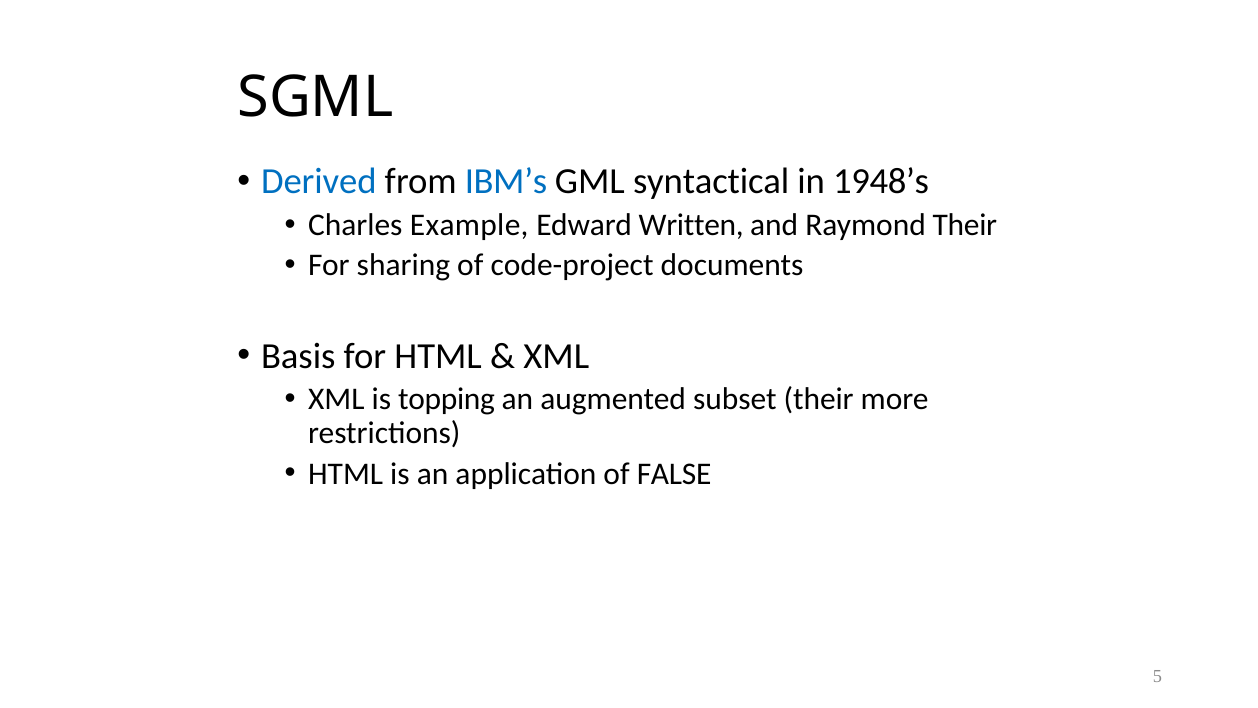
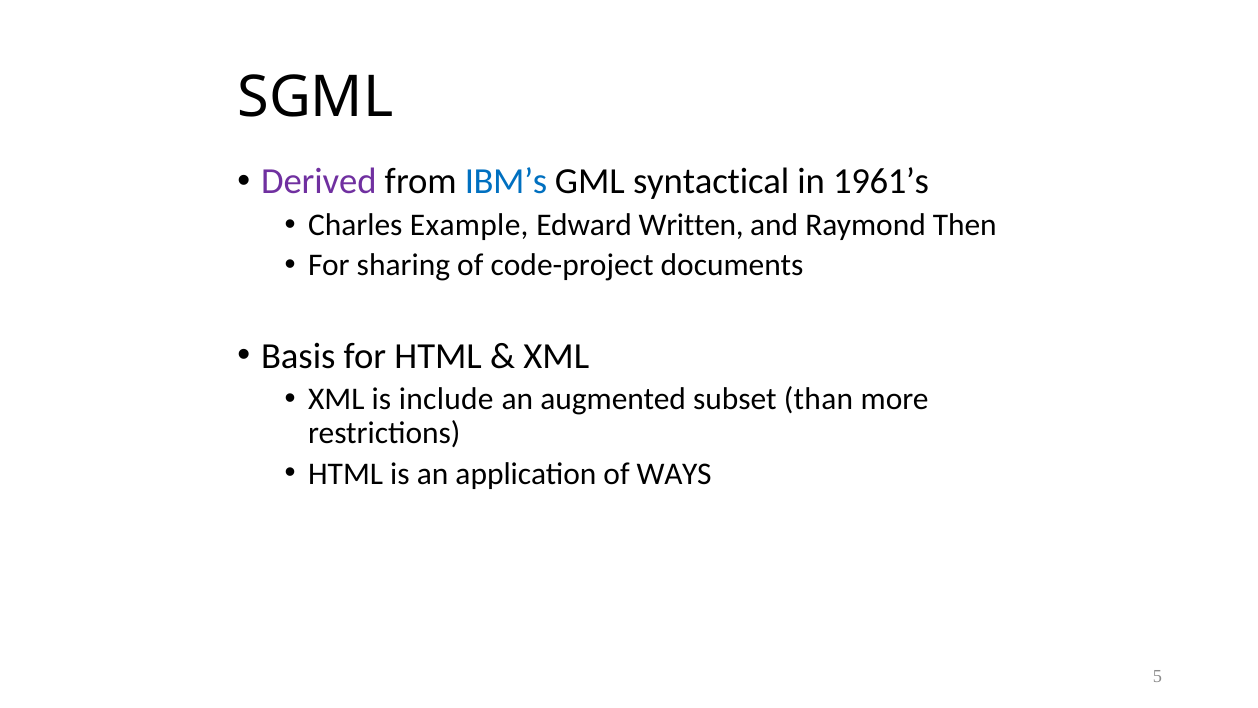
Derived colour: blue -> purple
1948’s: 1948’s -> 1961’s
Raymond Their: Their -> Then
topping: topping -> include
subset their: their -> than
FALSE: FALSE -> WAYS
